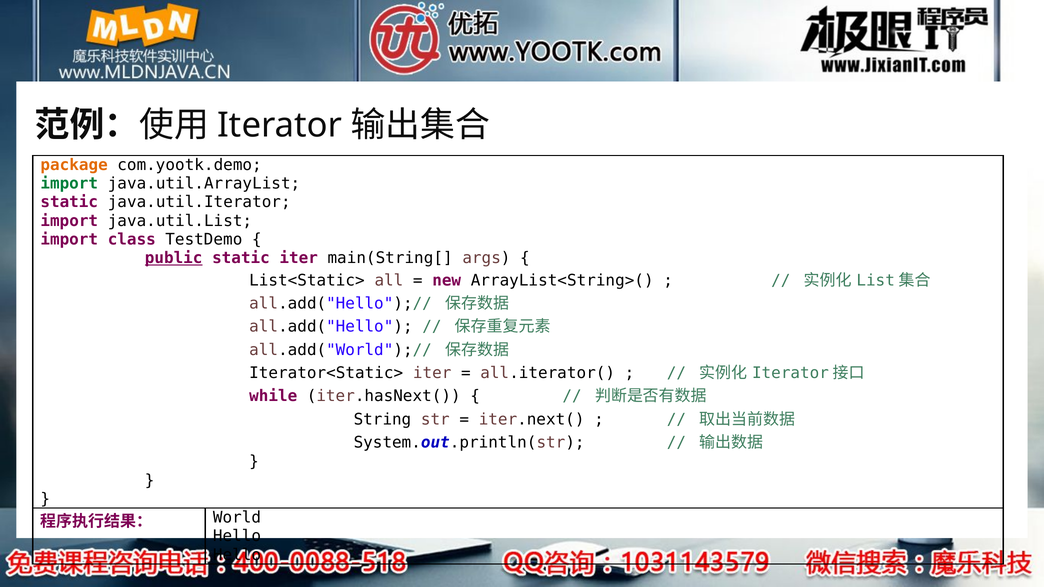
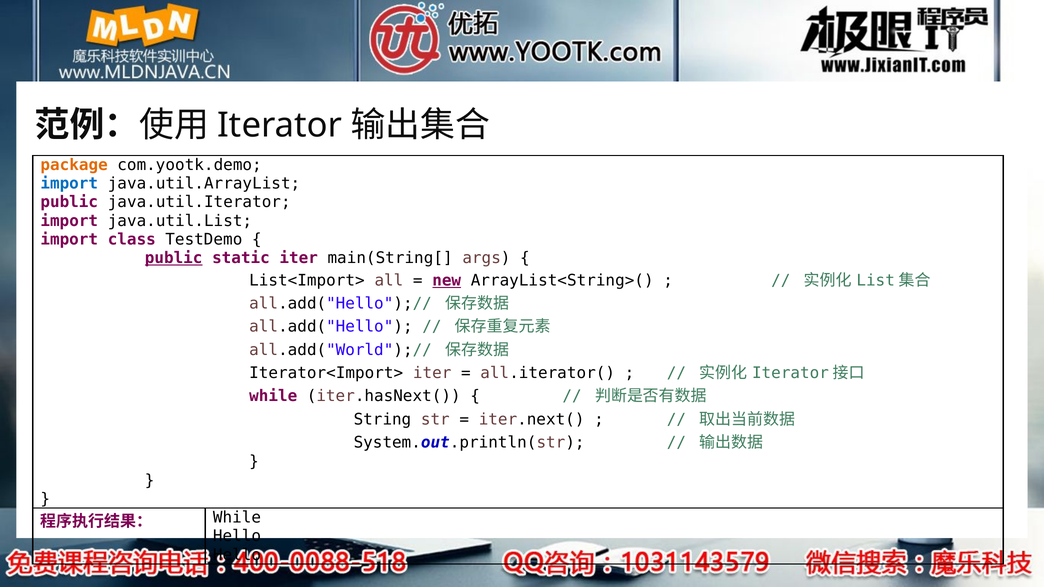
import at (69, 184) colour: green -> blue
static at (69, 202): static -> public
List<Static>: List<Static> -> List<Import>
new underline: none -> present
Iterator<Static>: Iterator<Static> -> Iterator<Import>
World at (237, 518): World -> While
